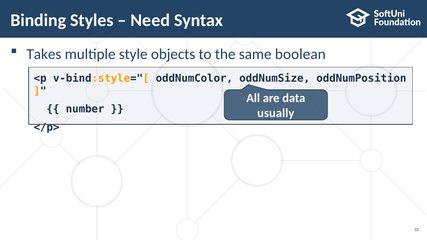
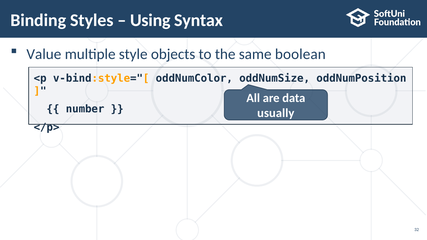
Need: Need -> Using
Takes: Takes -> Value
